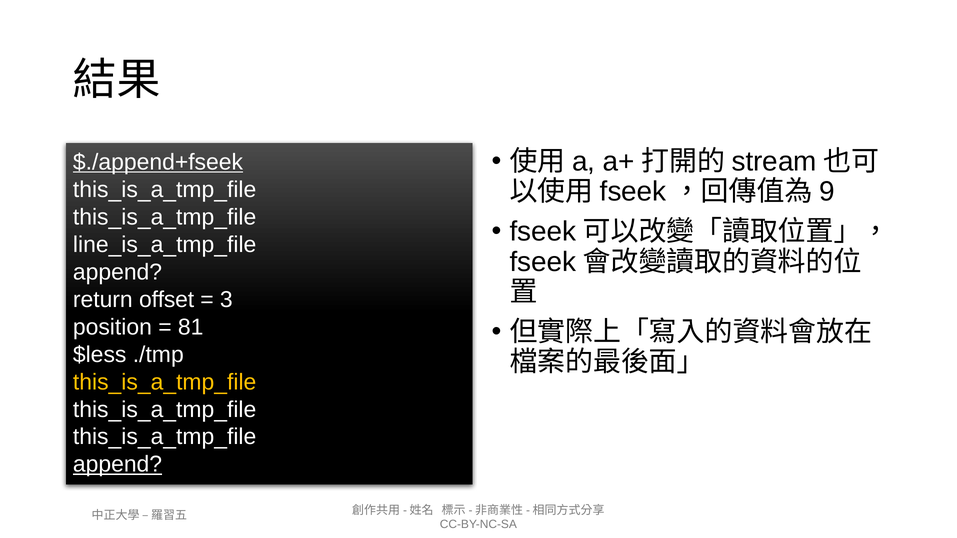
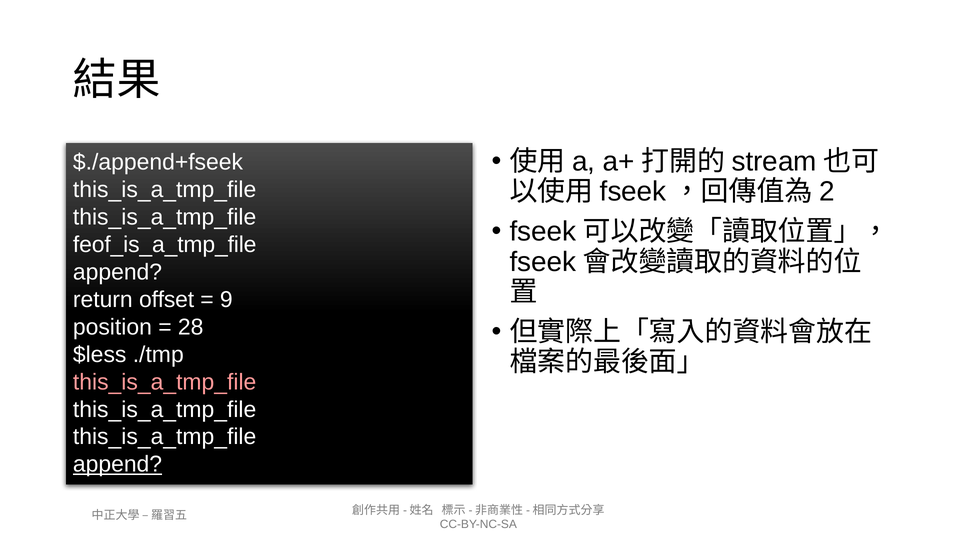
$./append+fseek underline: present -> none
9: 9 -> 2
line_is_a_tmp_file: line_is_a_tmp_file -> feof_is_a_tmp_file
3: 3 -> 9
81: 81 -> 28
this_is_a_tmp_file at (165, 382) colour: yellow -> pink
